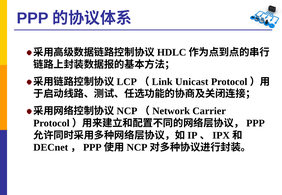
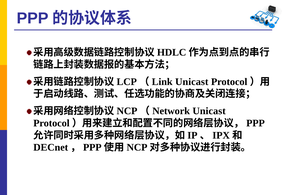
Carrier at (209, 111): Carrier -> Unicast
